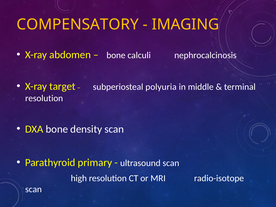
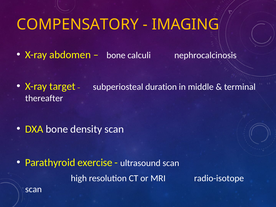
polyuria: polyuria -> duration
resolution at (44, 98): resolution -> thereafter
primary: primary -> exercise
